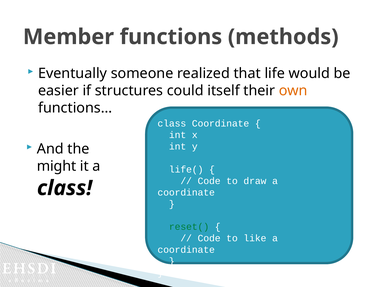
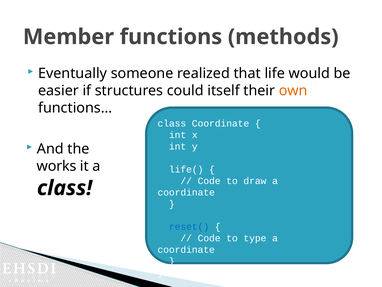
might: might -> works
reset( colour: green -> blue
like: like -> type
